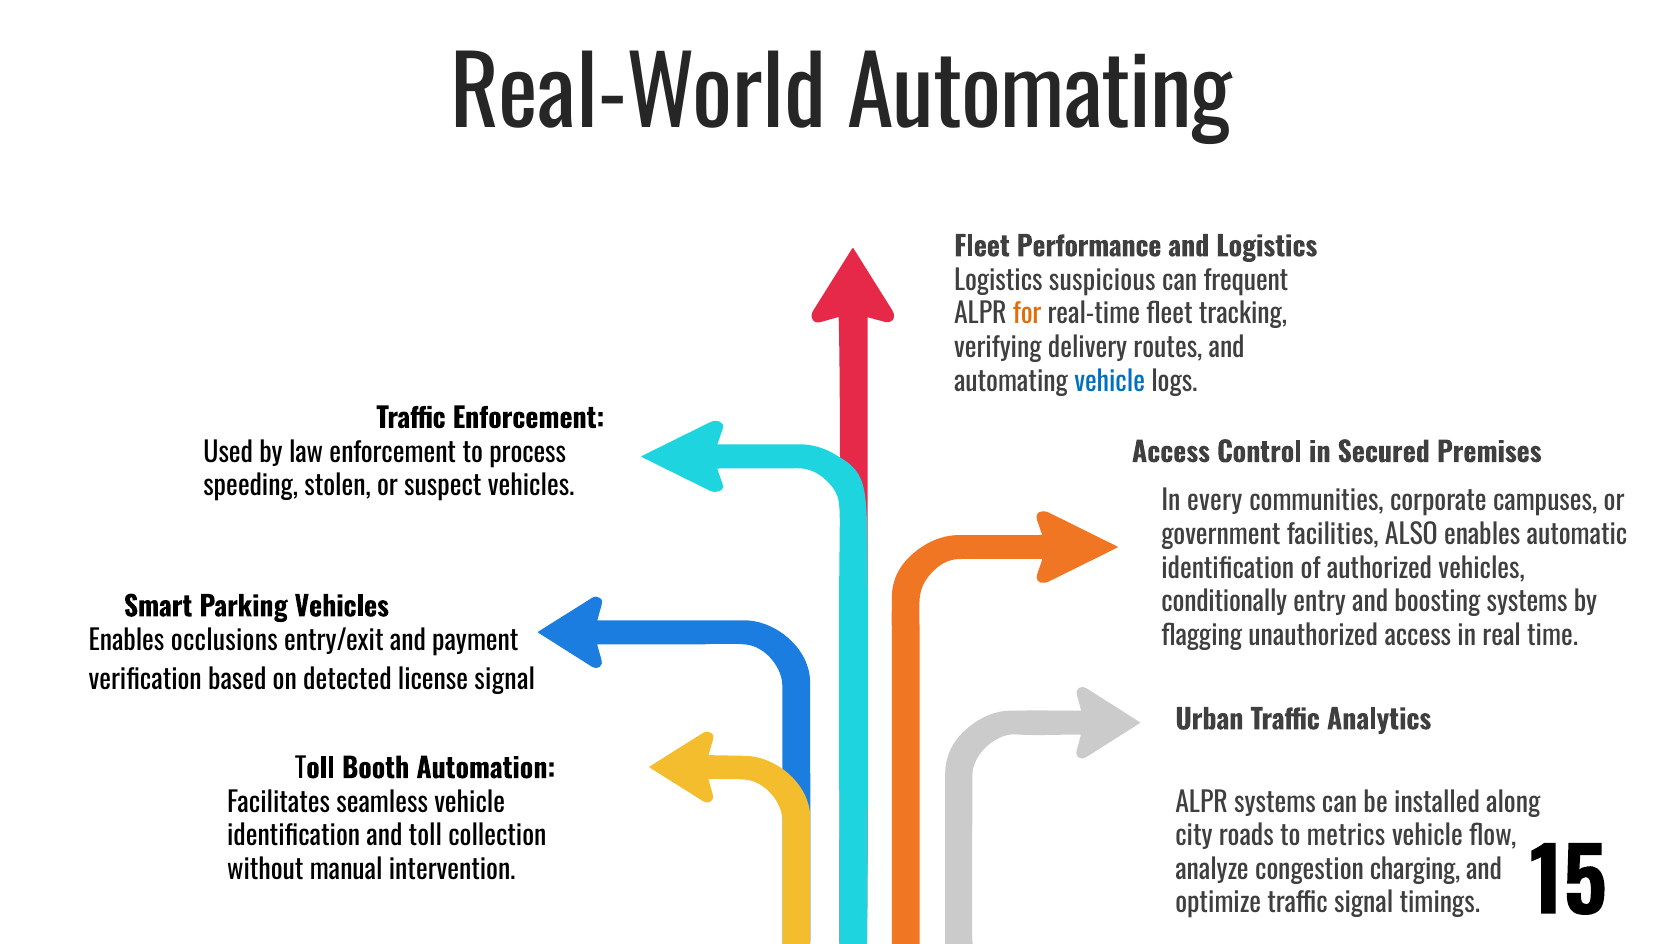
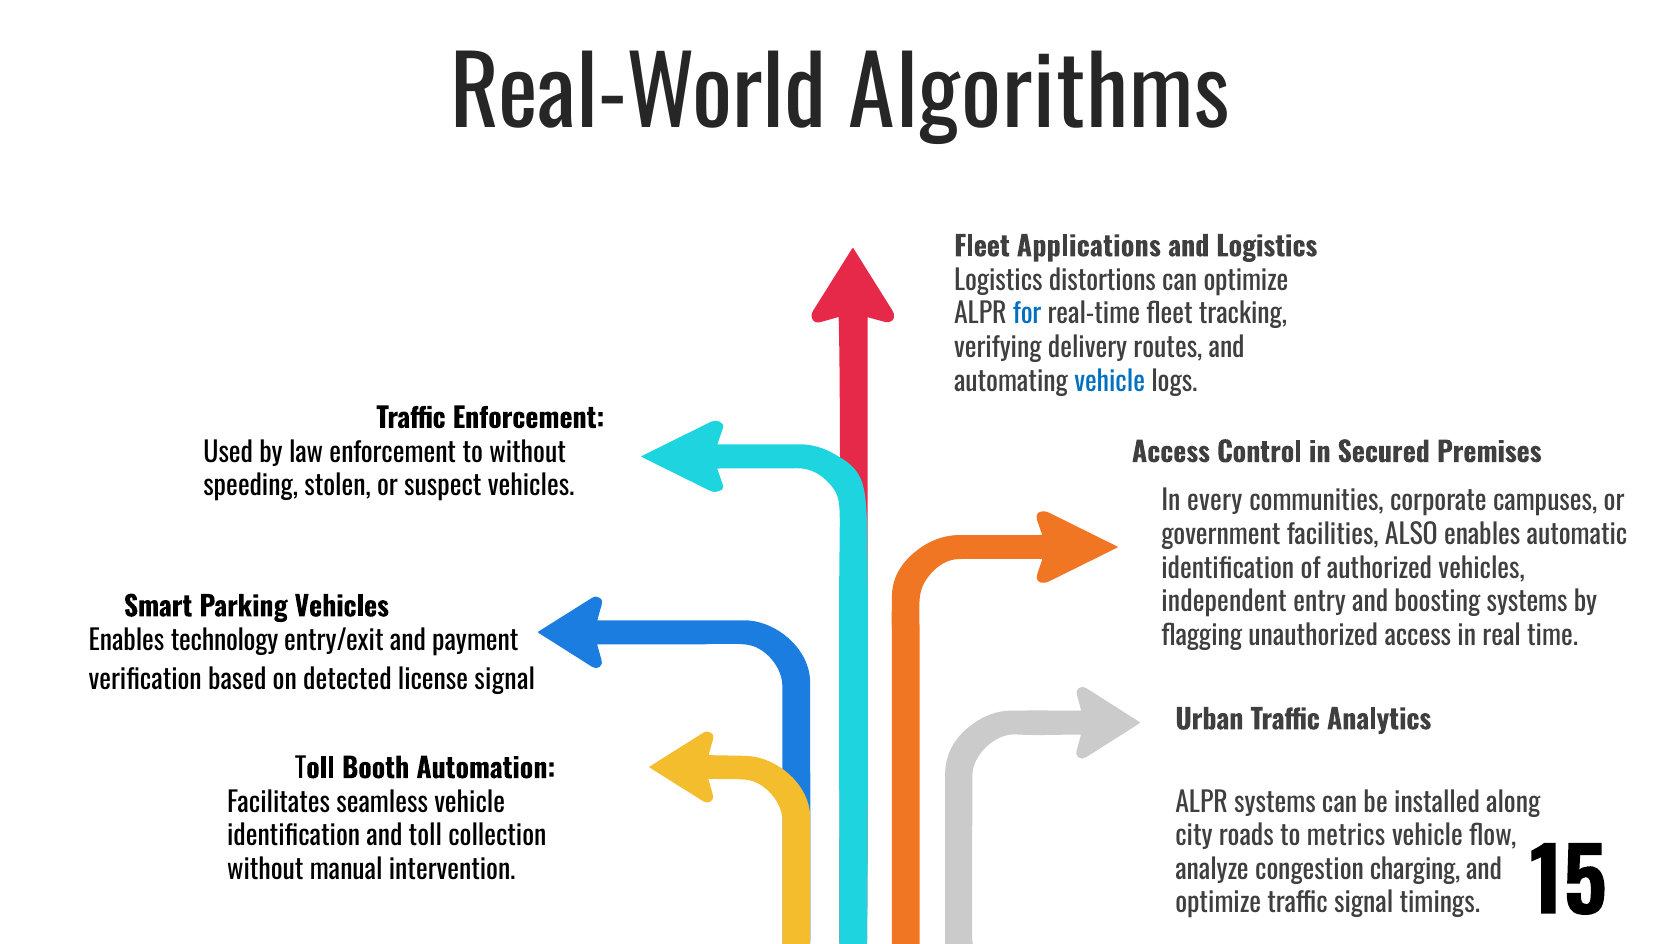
Real-World Automating: Automating -> Algorithms
Performance: Performance -> Applications
suspicious: suspicious -> distortions
can frequent: frequent -> optimize
for colour: orange -> blue
to process: process -> without
conditionally: conditionally -> independent
occlusions: occlusions -> technology
